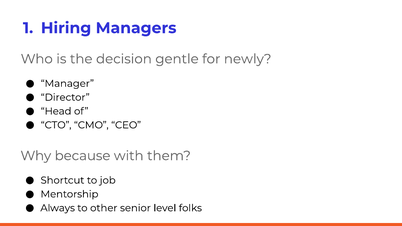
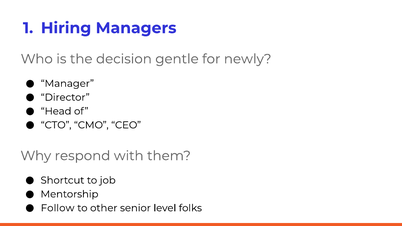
because: because -> respond
Always: Always -> Follow
